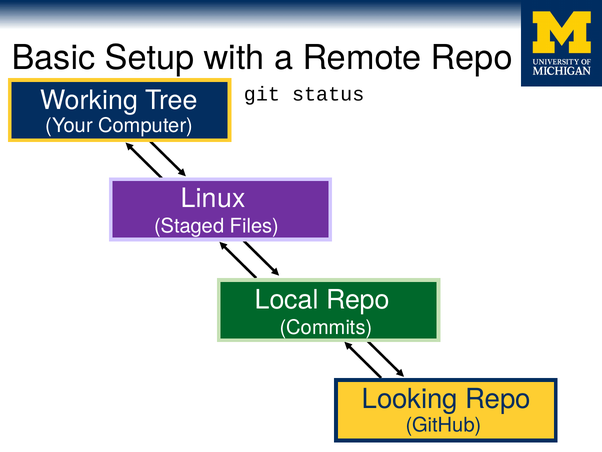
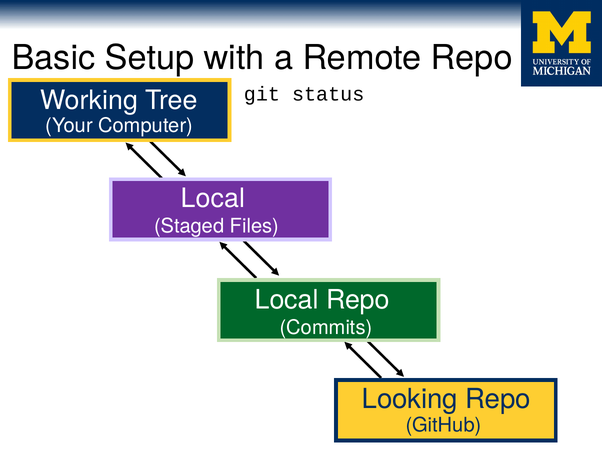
Linux at (213, 198): Linux -> Local
